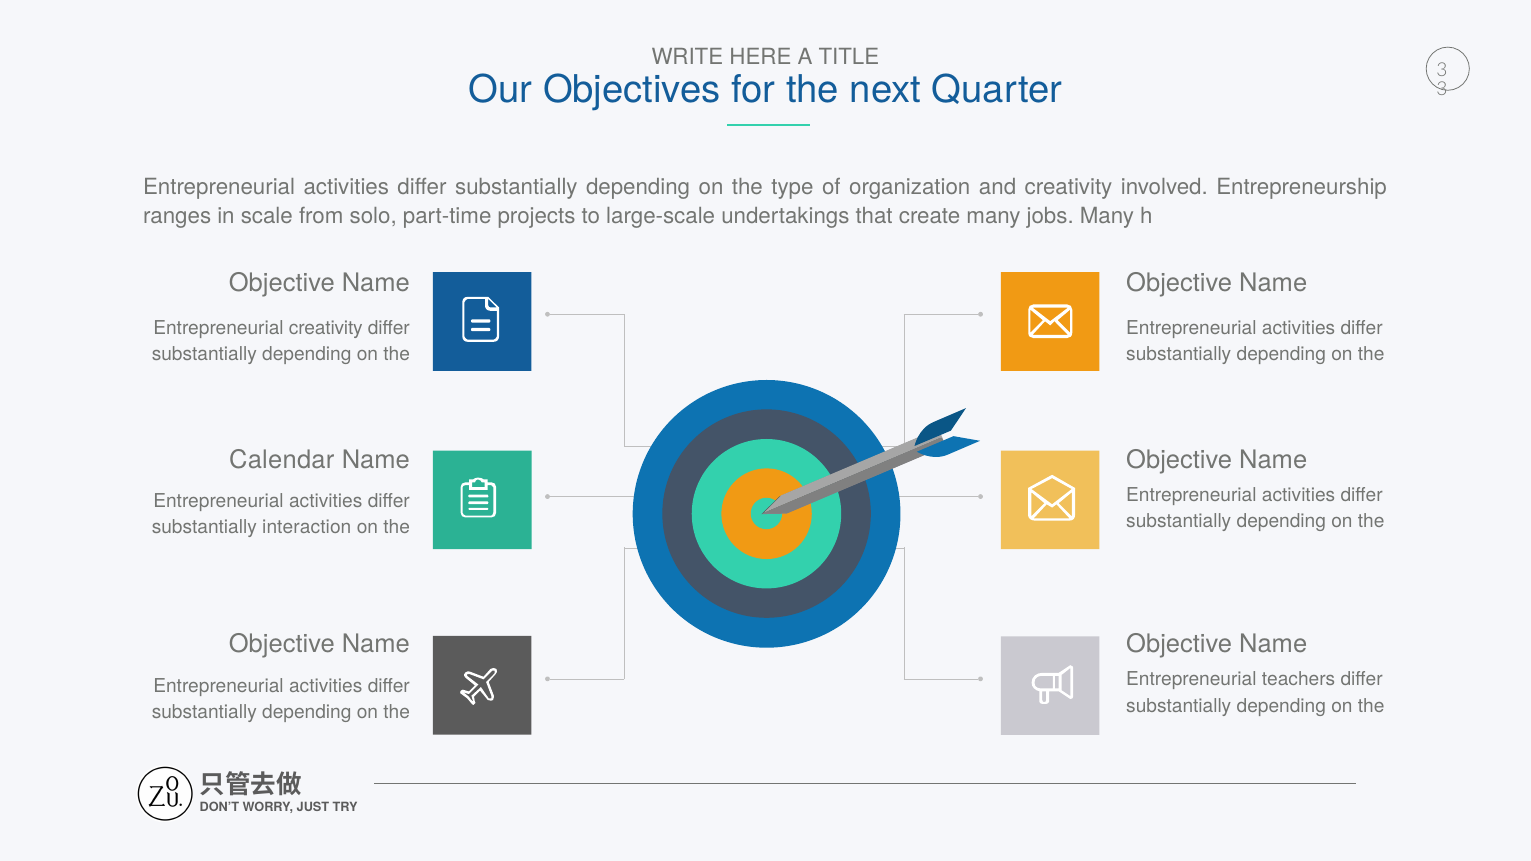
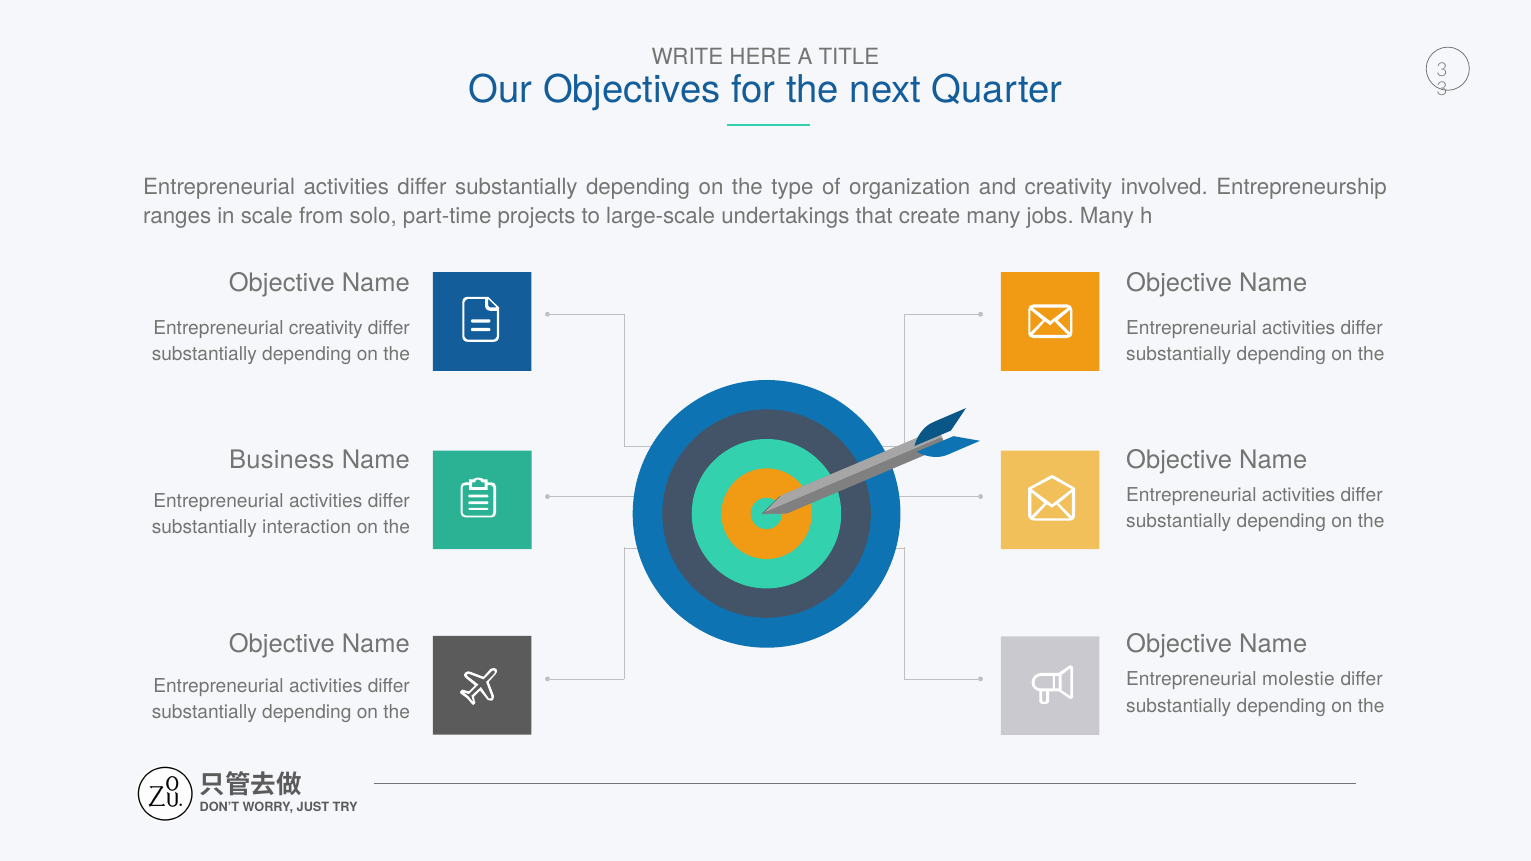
Calendar: Calendar -> Business
teachers: teachers -> molestie
